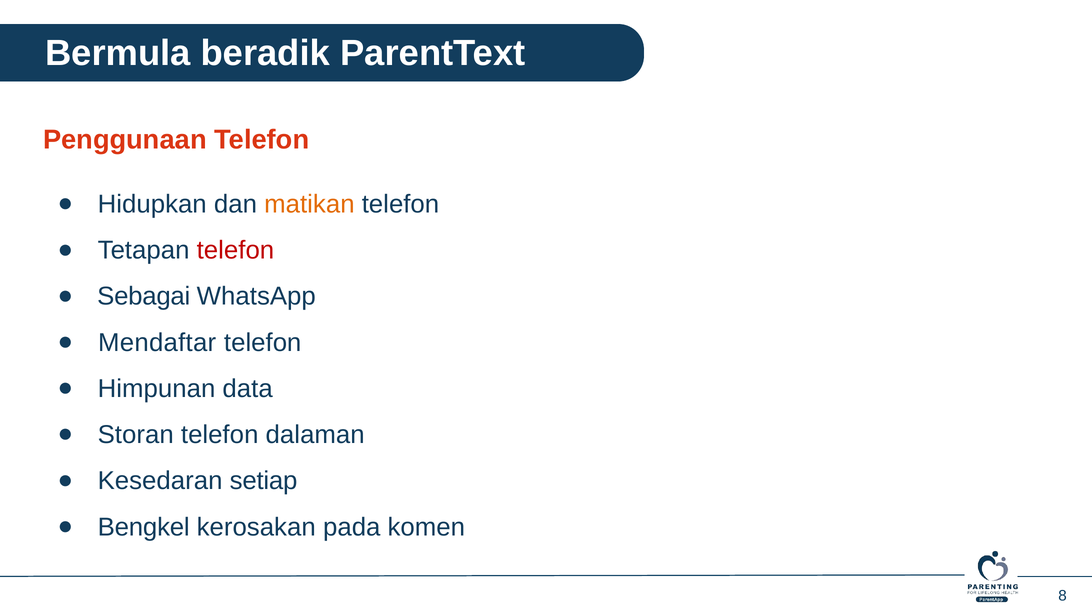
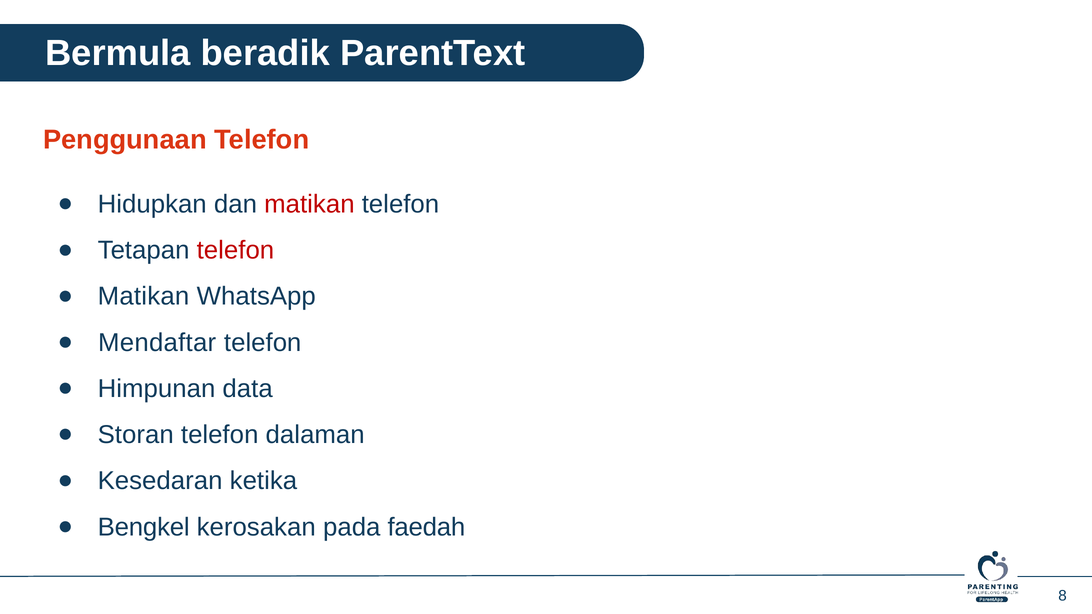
matikan at (309, 204) colour: orange -> red
Sebagai at (144, 297): Sebagai -> Matikan
setiap: setiap -> ketika
komen: komen -> faedah
